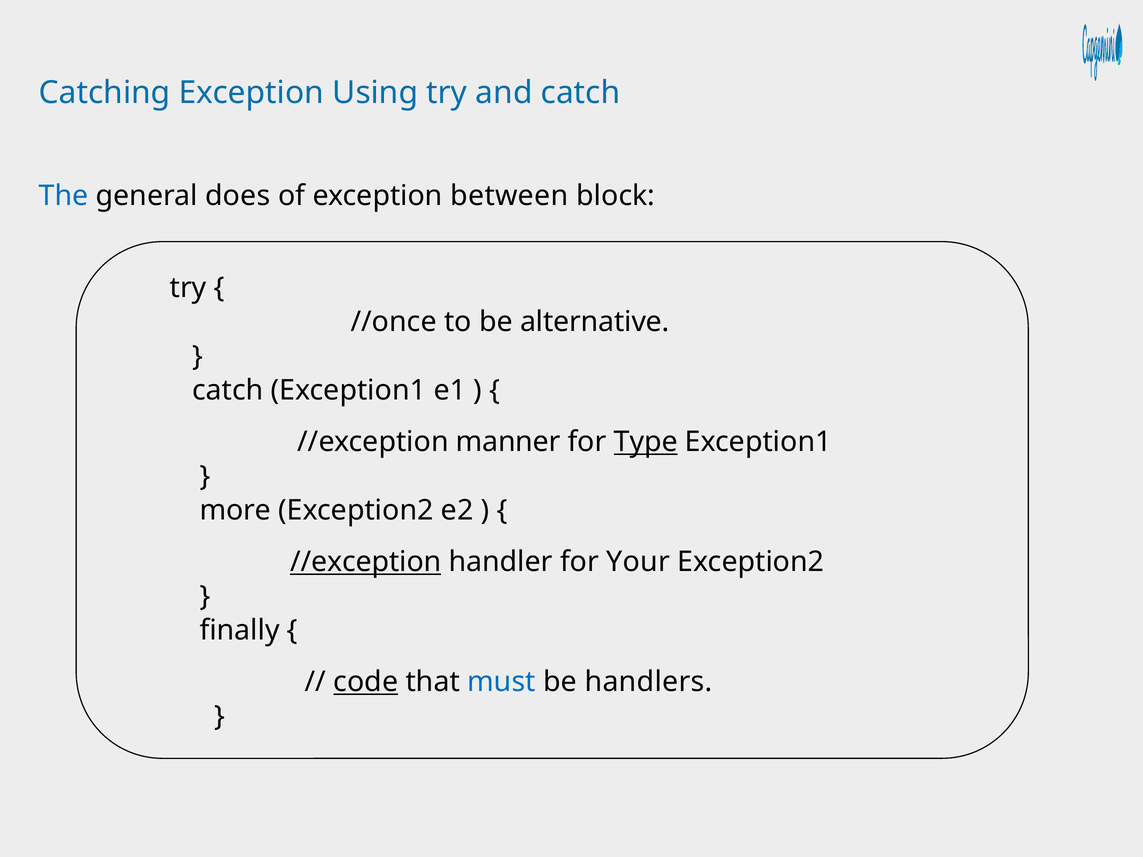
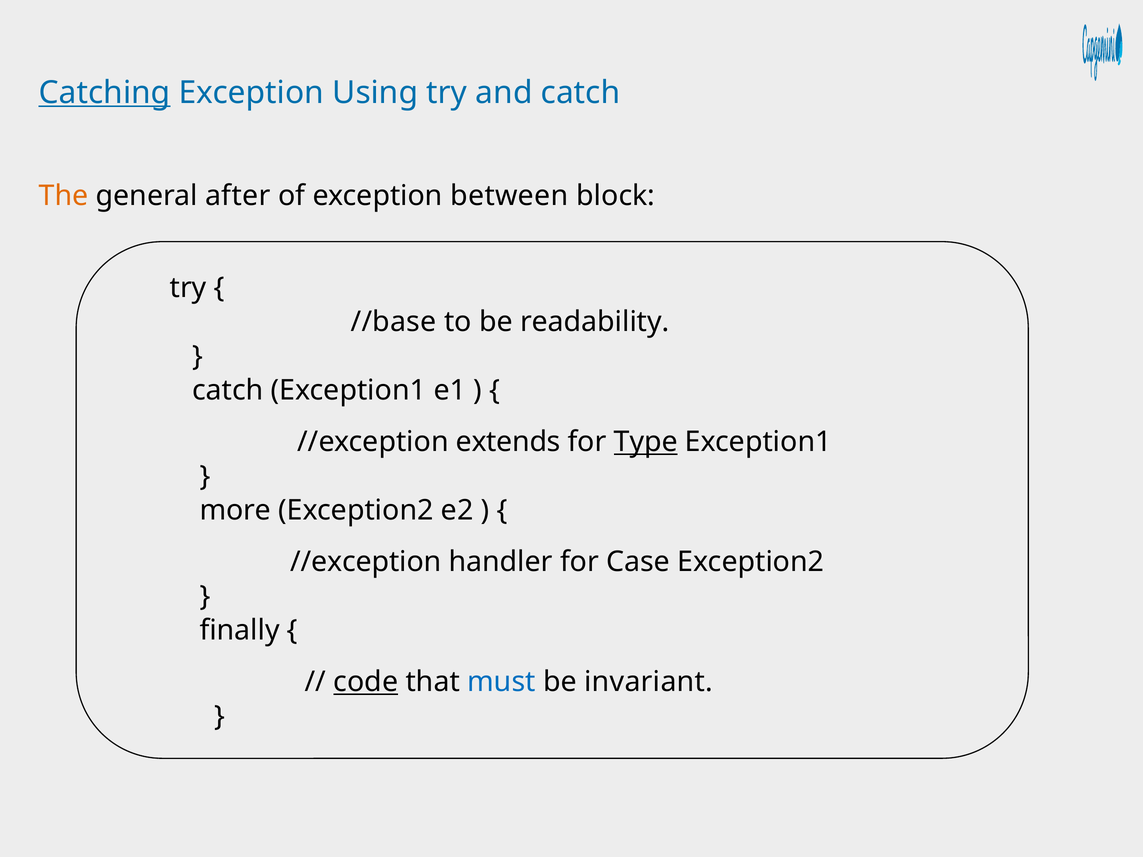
Catching underline: none -> present
The colour: blue -> orange
does: does -> after
//once: //once -> //base
alternative: alternative -> readability
manner: manner -> extends
//exception at (366, 562) underline: present -> none
Your: Your -> Case
handlers: handlers -> invariant
